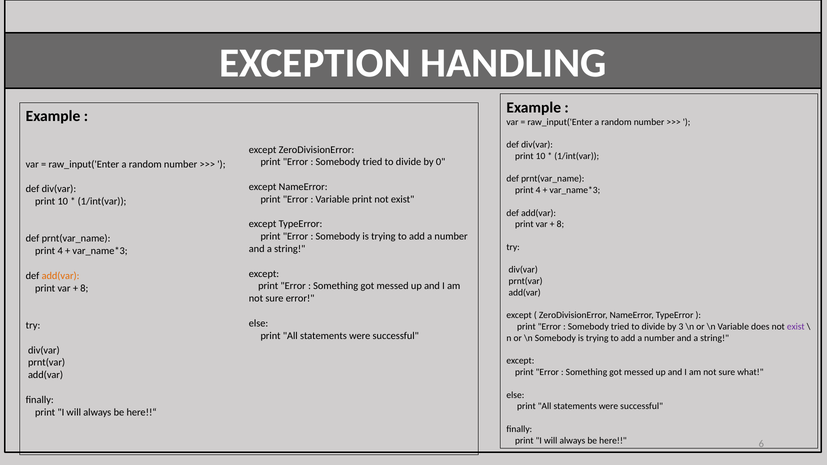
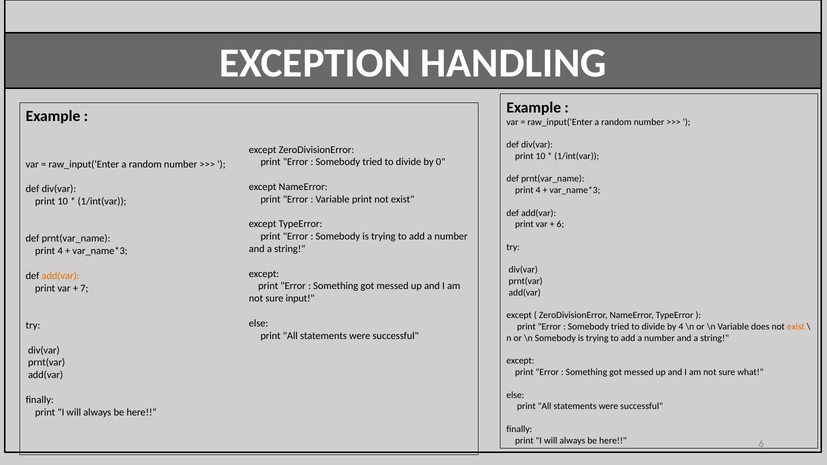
8 at (560, 224): 8 -> 6
8 at (84, 288): 8 -> 7
sure error: error -> input
by 3: 3 -> 4
exist at (796, 327) colour: purple -> orange
